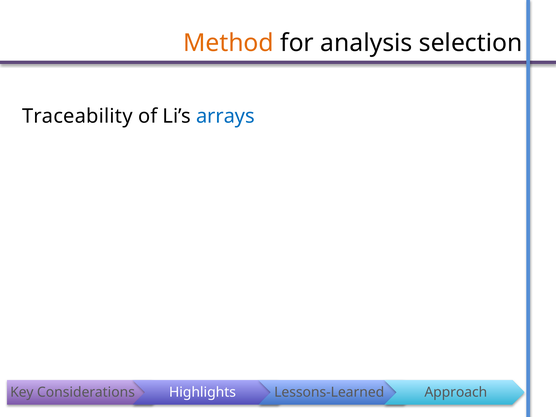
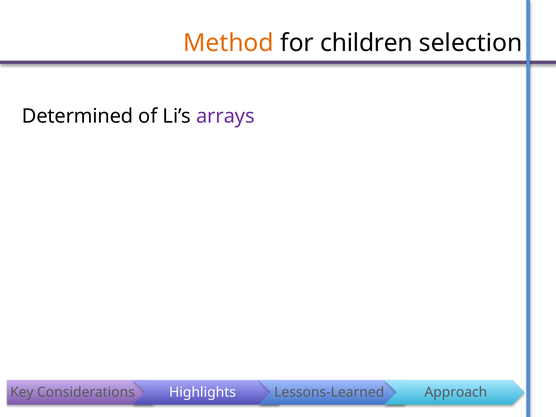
analysis: analysis -> children
Traceability: Traceability -> Determined
arrays colour: blue -> purple
